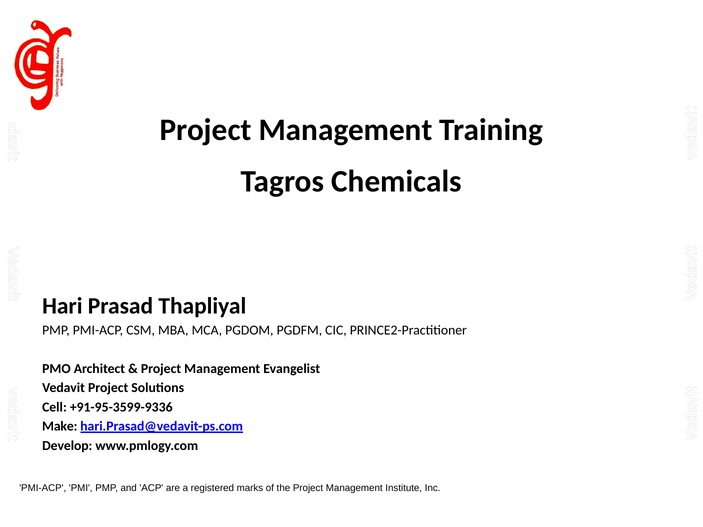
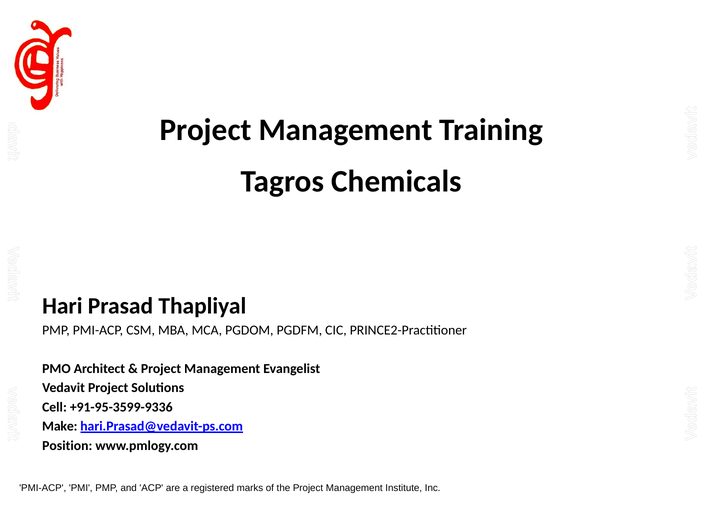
Develop: Develop -> Position
